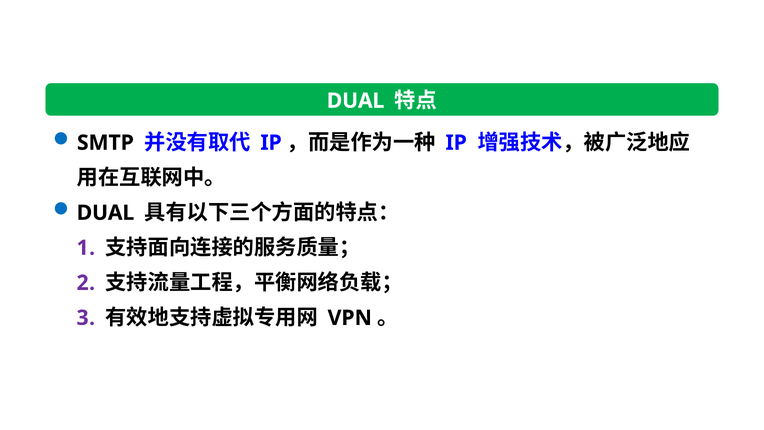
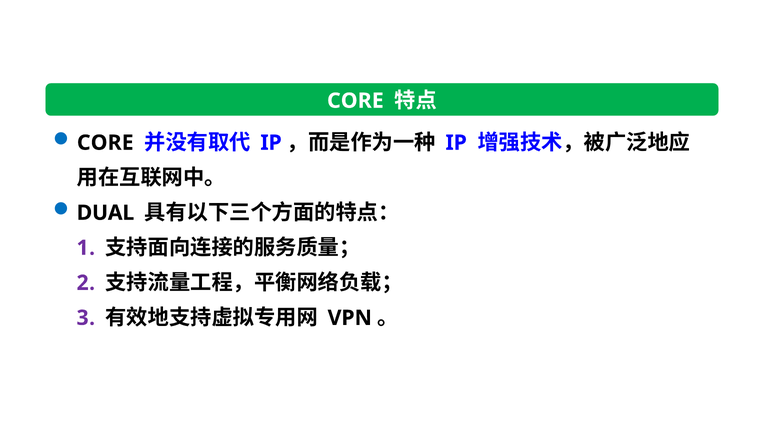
DUAL at (356, 101): DUAL -> CORE
SMTP at (105, 143): SMTP -> CORE
